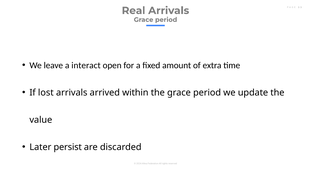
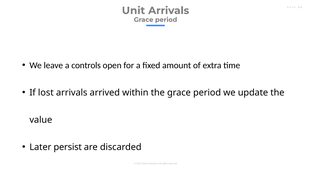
Real: Real -> Unit
interact: interact -> controls
